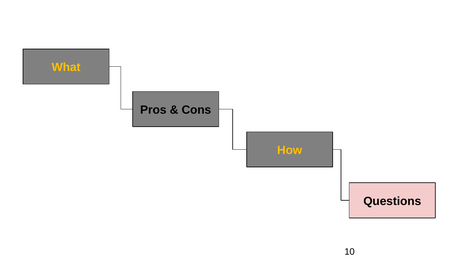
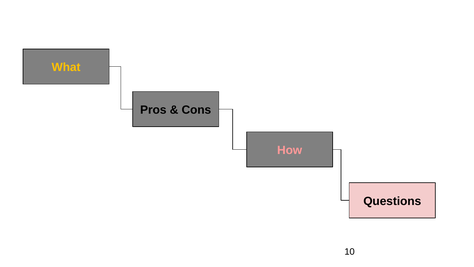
How colour: yellow -> pink
